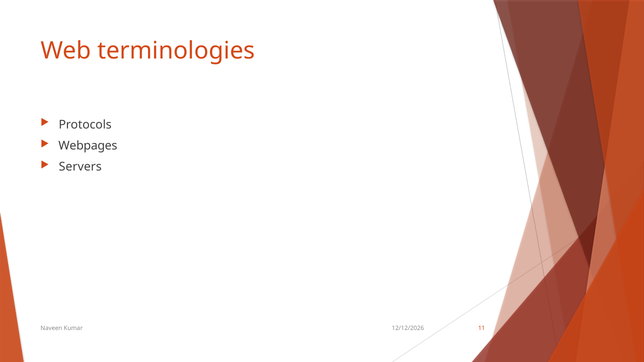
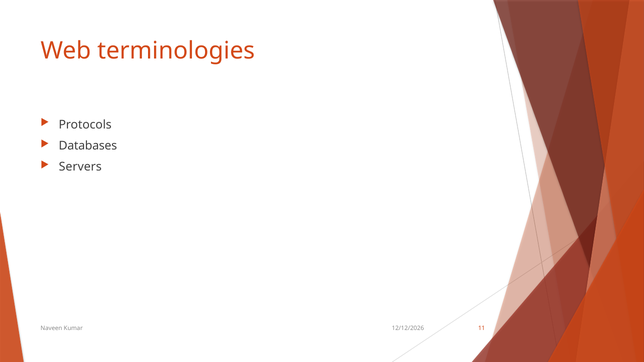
Webpages: Webpages -> Databases
